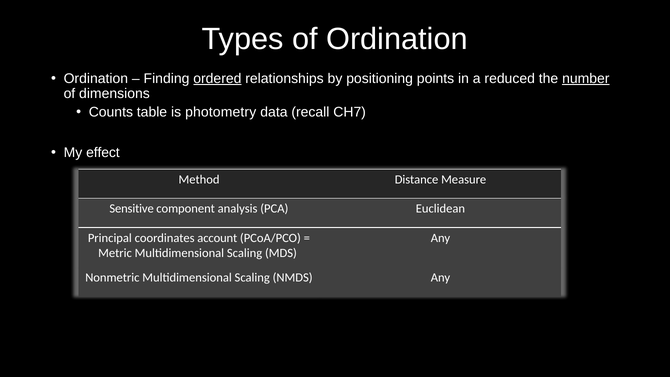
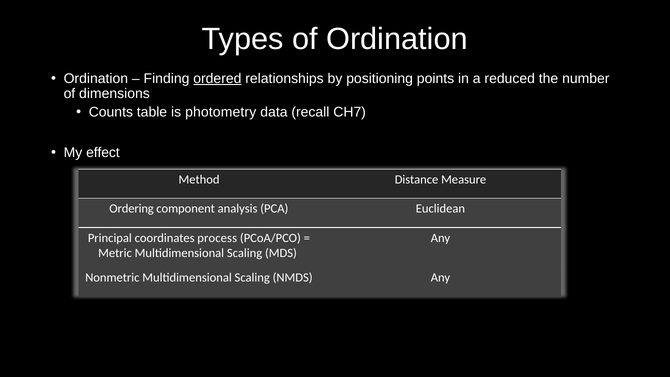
number underline: present -> none
Sensitive: Sensitive -> Ordering
account: account -> process
